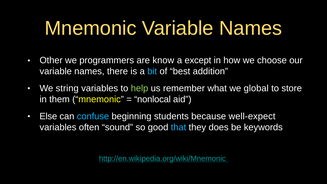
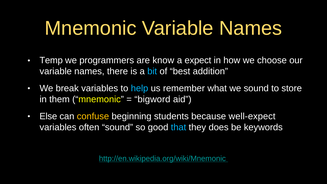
Other: Other -> Temp
except: except -> expect
string: string -> break
help colour: light green -> light blue
we global: global -> sound
nonlocal: nonlocal -> bigword
confuse colour: light blue -> yellow
